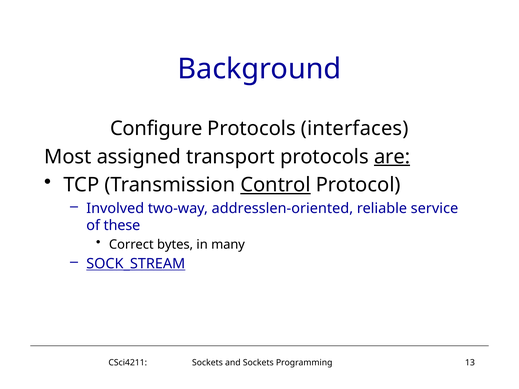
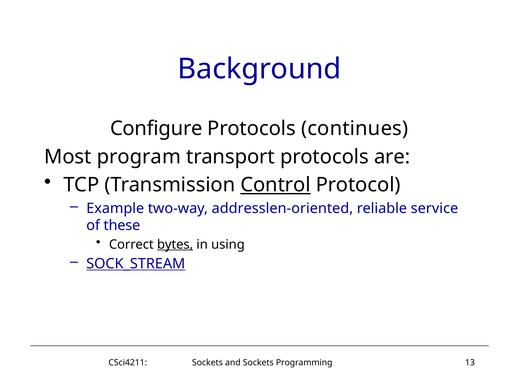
interfaces: interfaces -> continues
assigned: assigned -> program
are underline: present -> none
Involved: Involved -> Example
bytes underline: none -> present
many: many -> using
